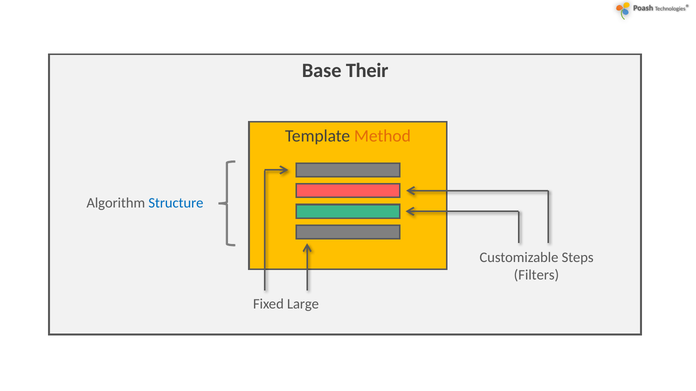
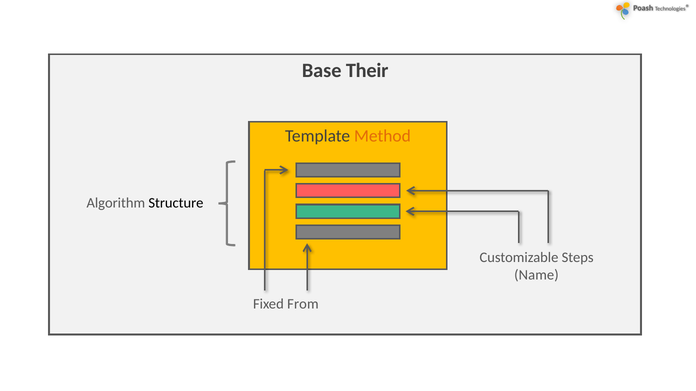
Structure colour: blue -> black
Filters: Filters -> Name
Large: Large -> From
